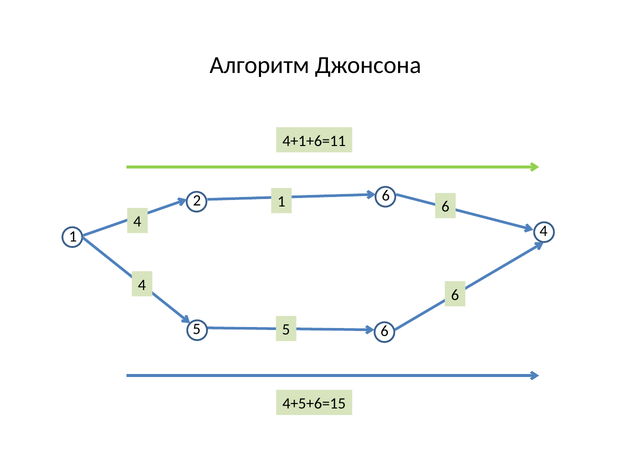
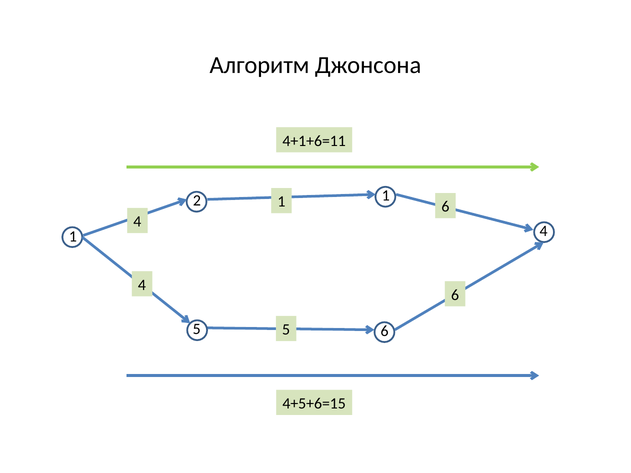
2 6: 6 -> 1
